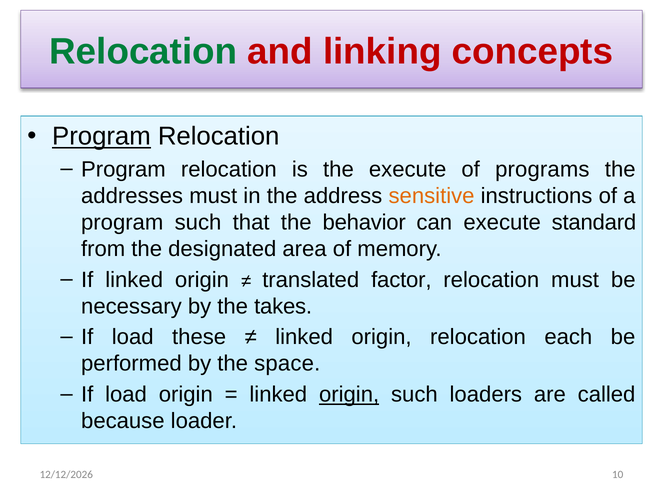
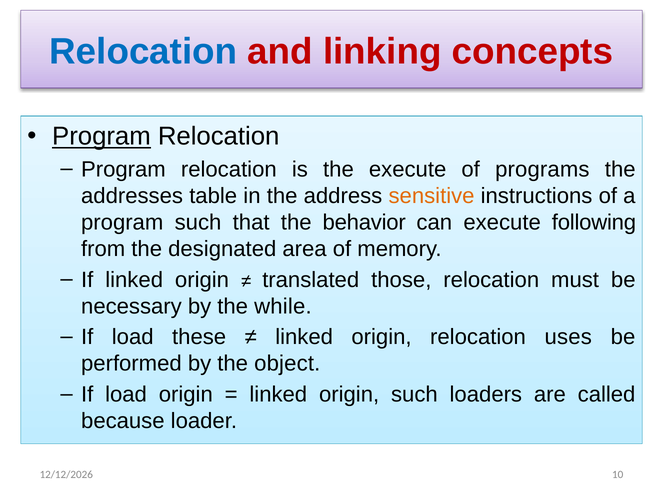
Relocation at (143, 52) colour: green -> blue
addresses must: must -> table
standard: standard -> following
factor: factor -> those
takes: takes -> while
each: each -> uses
space: space -> object
origin at (349, 395) underline: present -> none
